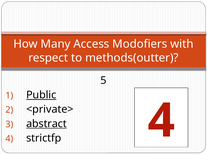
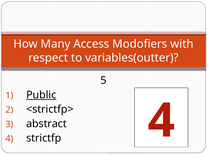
methods(outter: methods(outter -> variables(outter
<private>: <private> -> <strictfp>
abstract underline: present -> none
